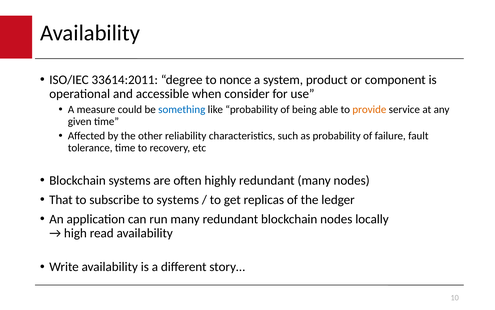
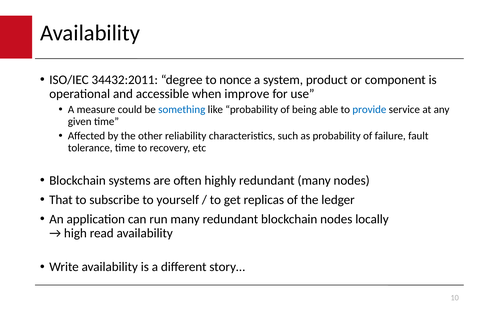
33614:2011: 33614:2011 -> 34432:2011
consider: consider -> improve
provide colour: orange -> blue
to systems: systems -> yourself
